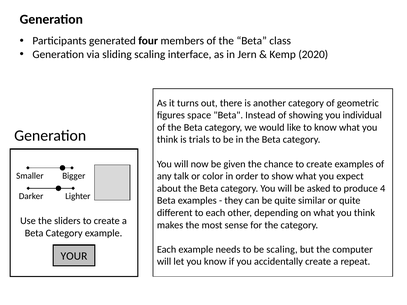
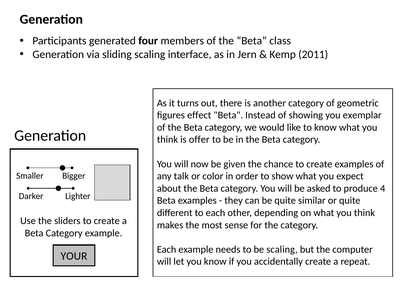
2020: 2020 -> 2011
space: space -> effect
individual: individual -> exemplar
trials: trials -> offer
